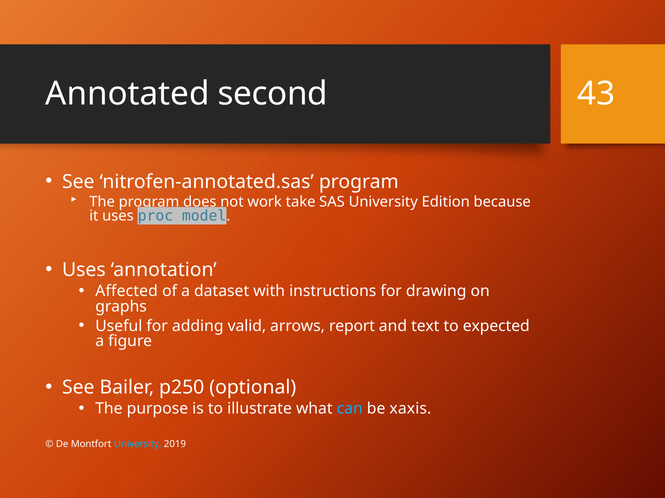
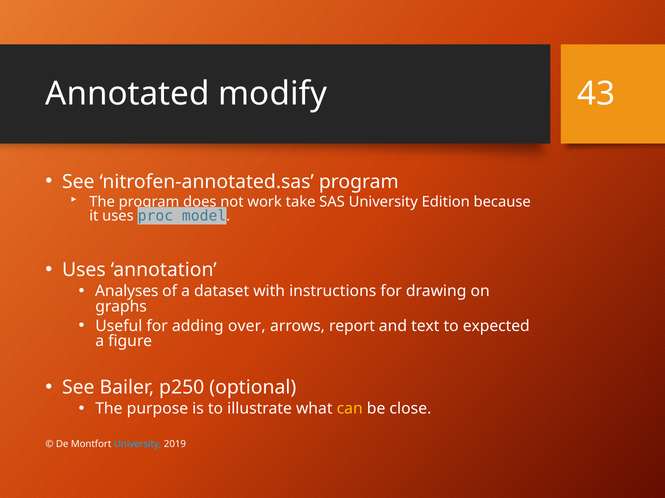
second: second -> modify
Affected: Affected -> Analyses
valid: valid -> over
can colour: light blue -> yellow
xaxis: xaxis -> close
